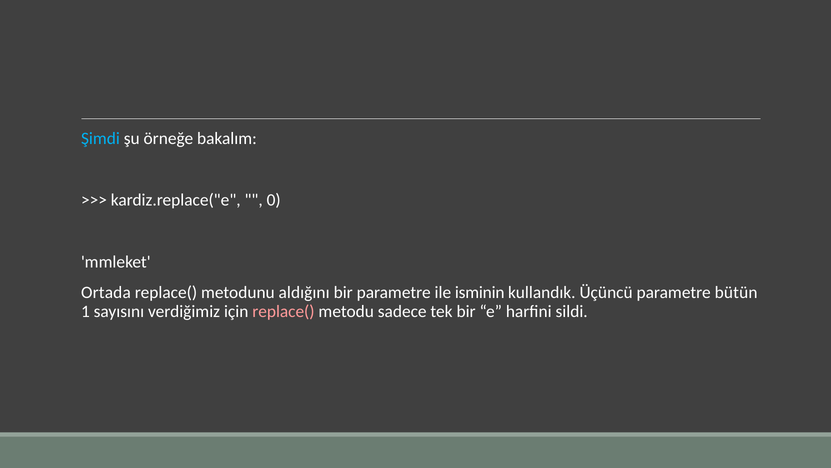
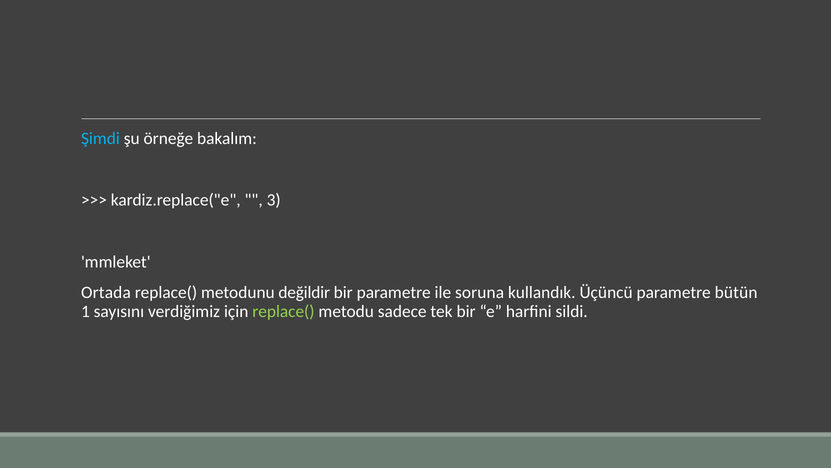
0: 0 -> 3
aldığını: aldığını -> değildir
isminin: isminin -> soruna
replace( at (283, 311) colour: pink -> light green
